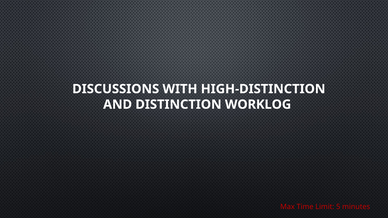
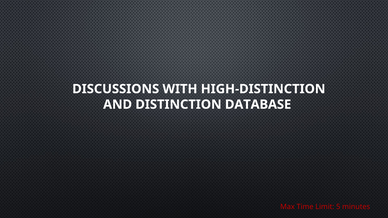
WORKLOG: WORKLOG -> DATABASE
